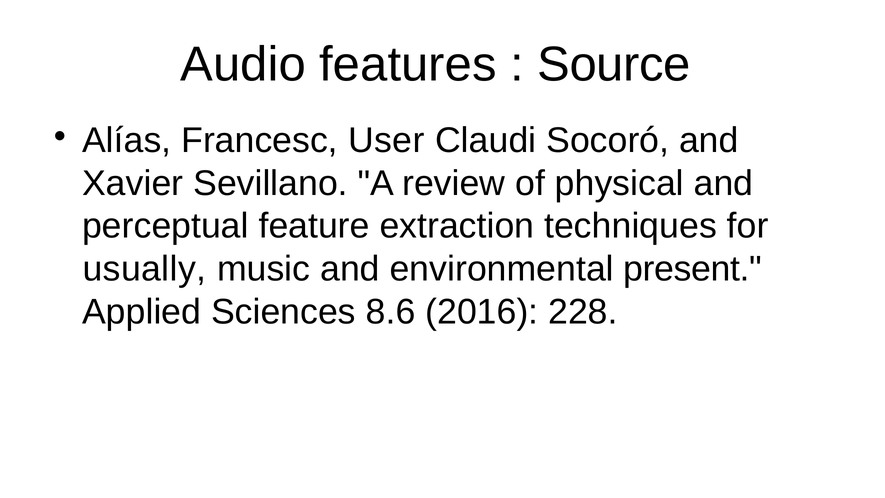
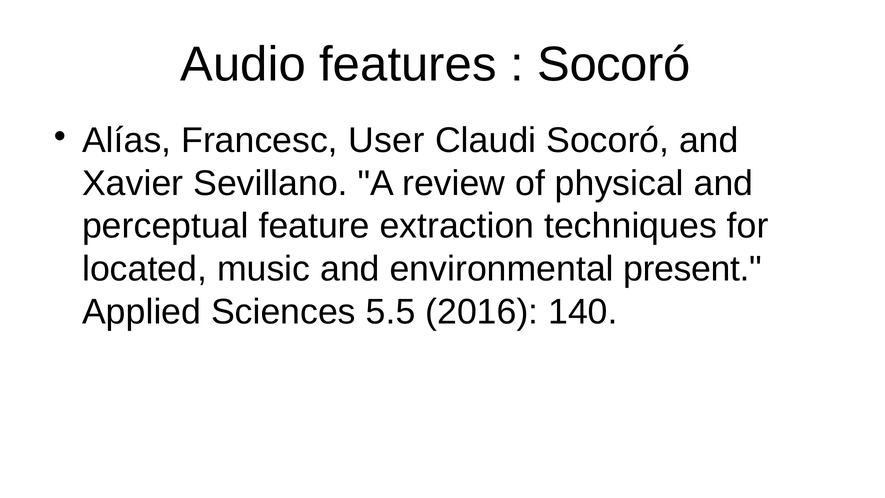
Source at (614, 65): Source -> Socoró
usually: usually -> located
8.6: 8.6 -> 5.5
228: 228 -> 140
